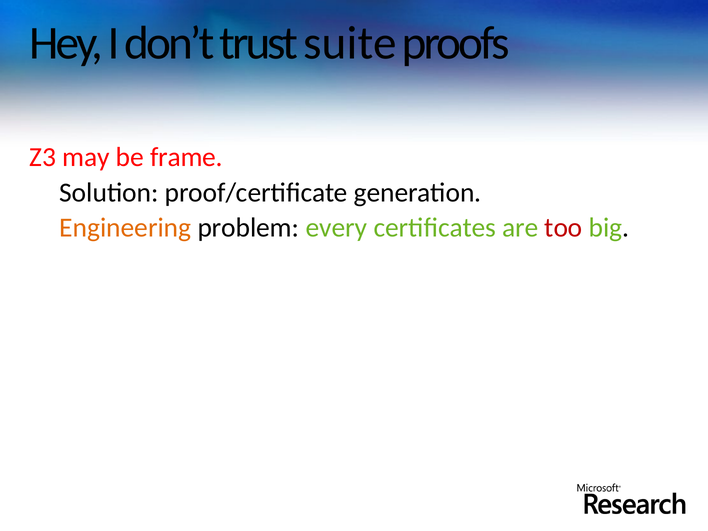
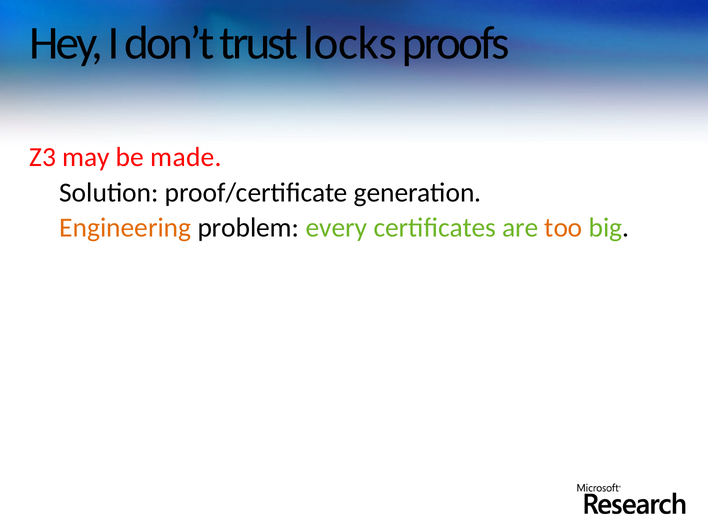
suite: suite -> locks
frame: frame -> made
too colour: red -> orange
